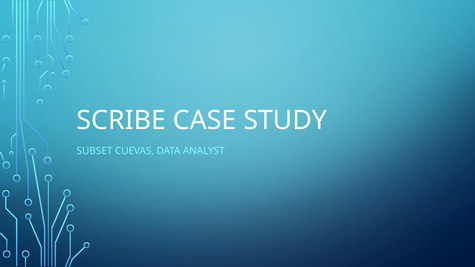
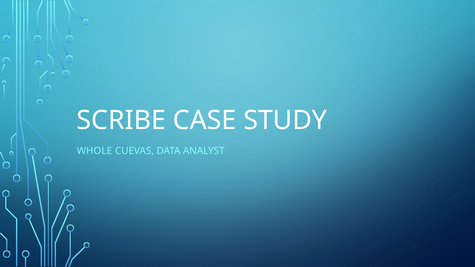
SUBSET: SUBSET -> WHOLE
